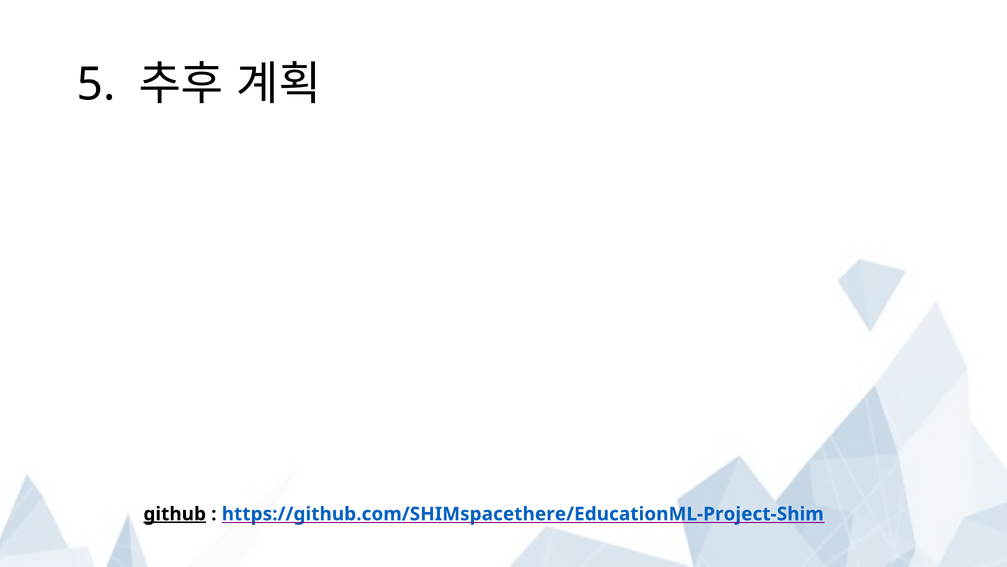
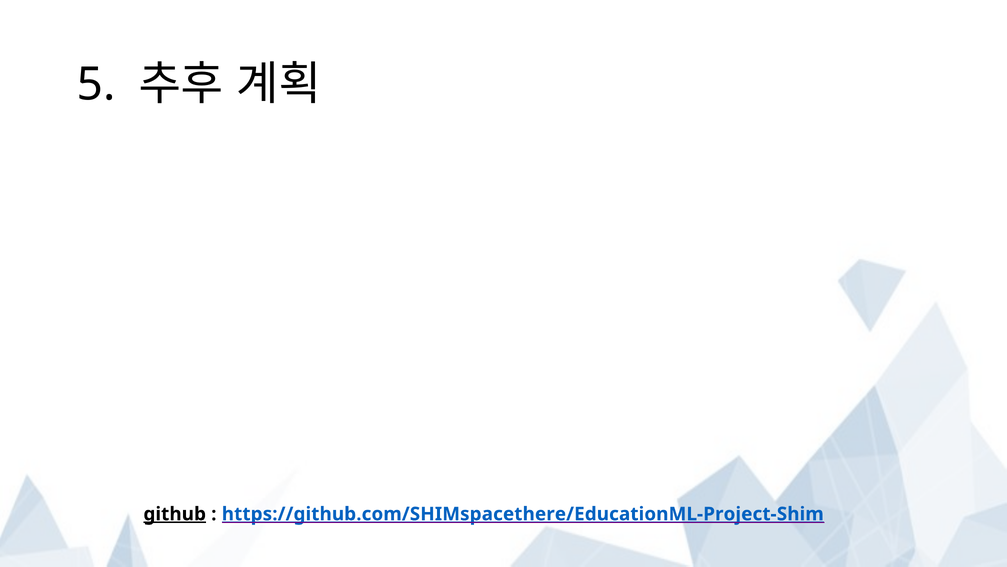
https://github.com/SHIMspacethere/EducationML-Project-Shim underline: none -> present
